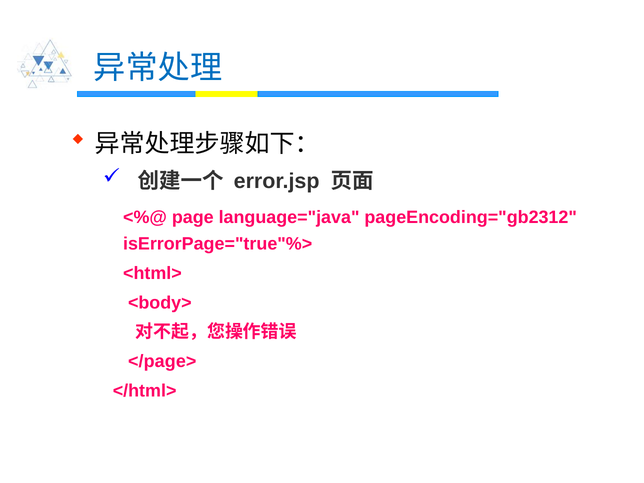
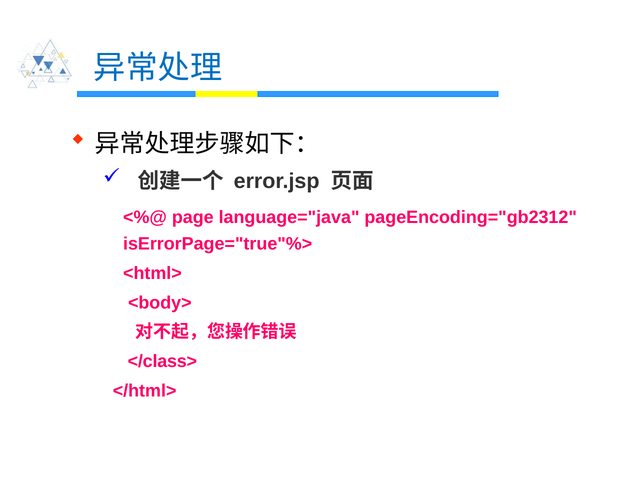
</page>: </page> -> </class>
